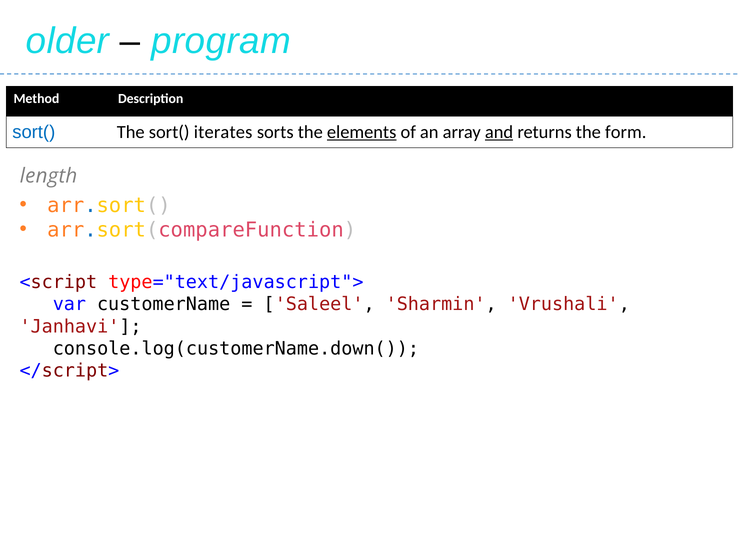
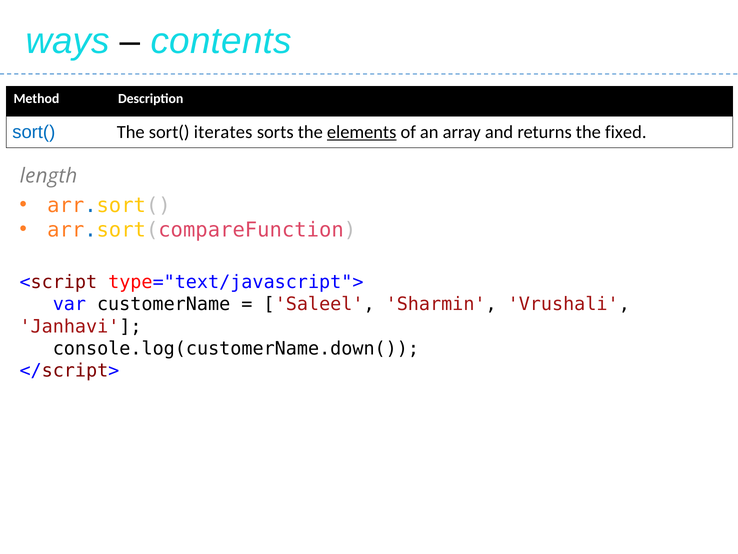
older: older -> ways
program: program -> contents
and underline: present -> none
form: form -> fixed
